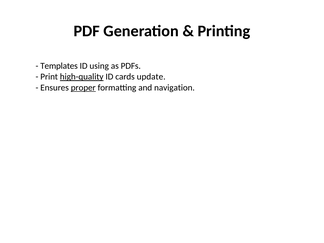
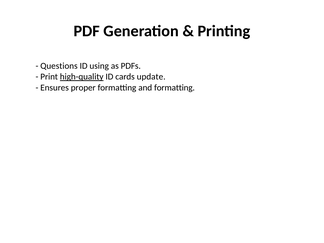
Templates: Templates -> Questions
proper underline: present -> none
and navigation: navigation -> formatting
